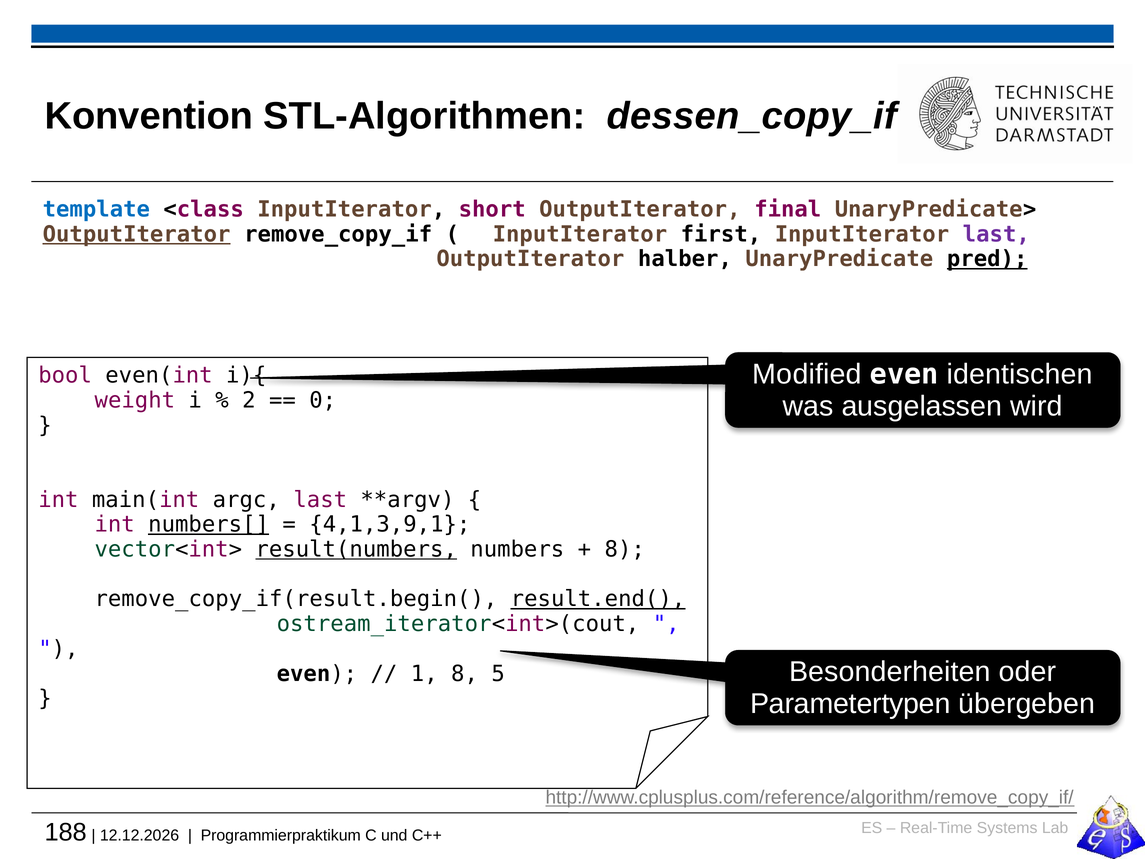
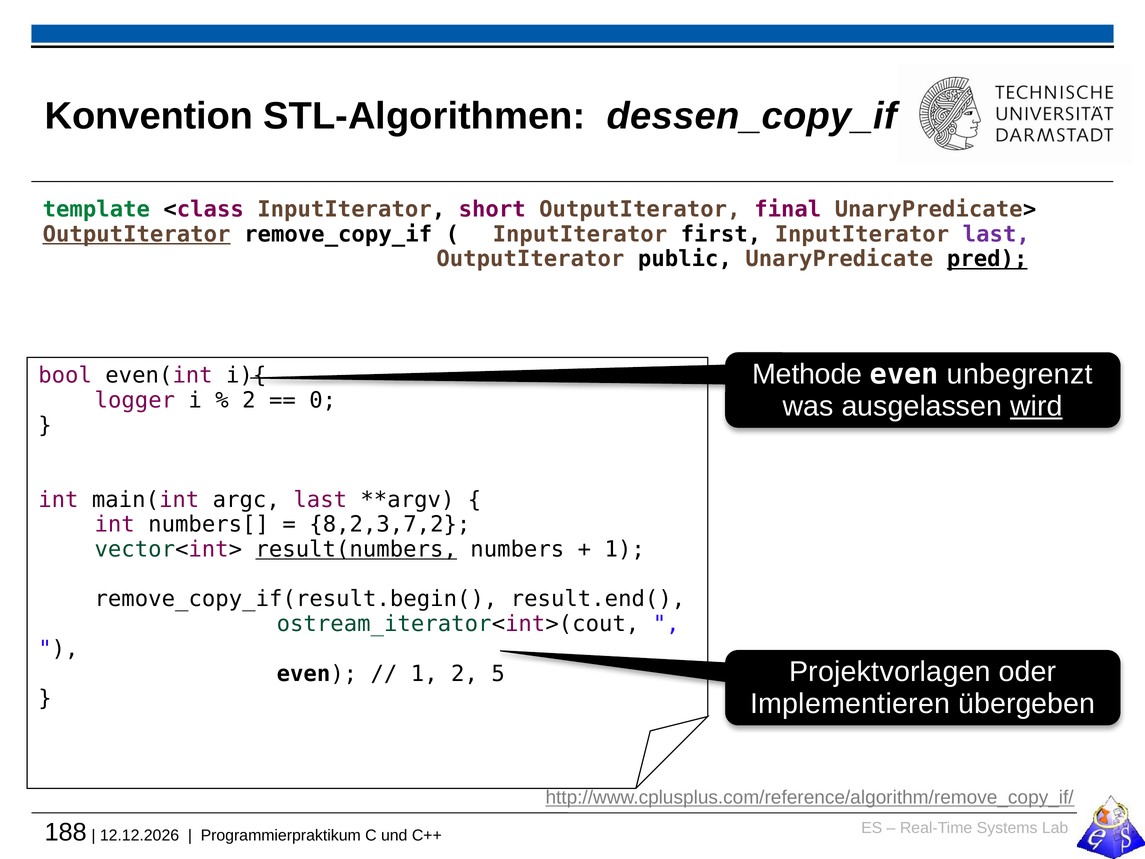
template colour: blue -> green
halber: halber -> public
Modified: Modified -> Methode
identischen: identischen -> unbegrenzt
weight: weight -> logger
wird underline: none -> present
numbers[ underline: present -> none
4,1,3,9,1: 4,1,3,9,1 -> 8,2,3,7,2
8 at (625, 549): 8 -> 1
result.end( underline: present -> none
Besonderheiten: Besonderheiten -> Projektvorlagen
1 8: 8 -> 2
Parametertypen: Parametertypen -> Implementieren
